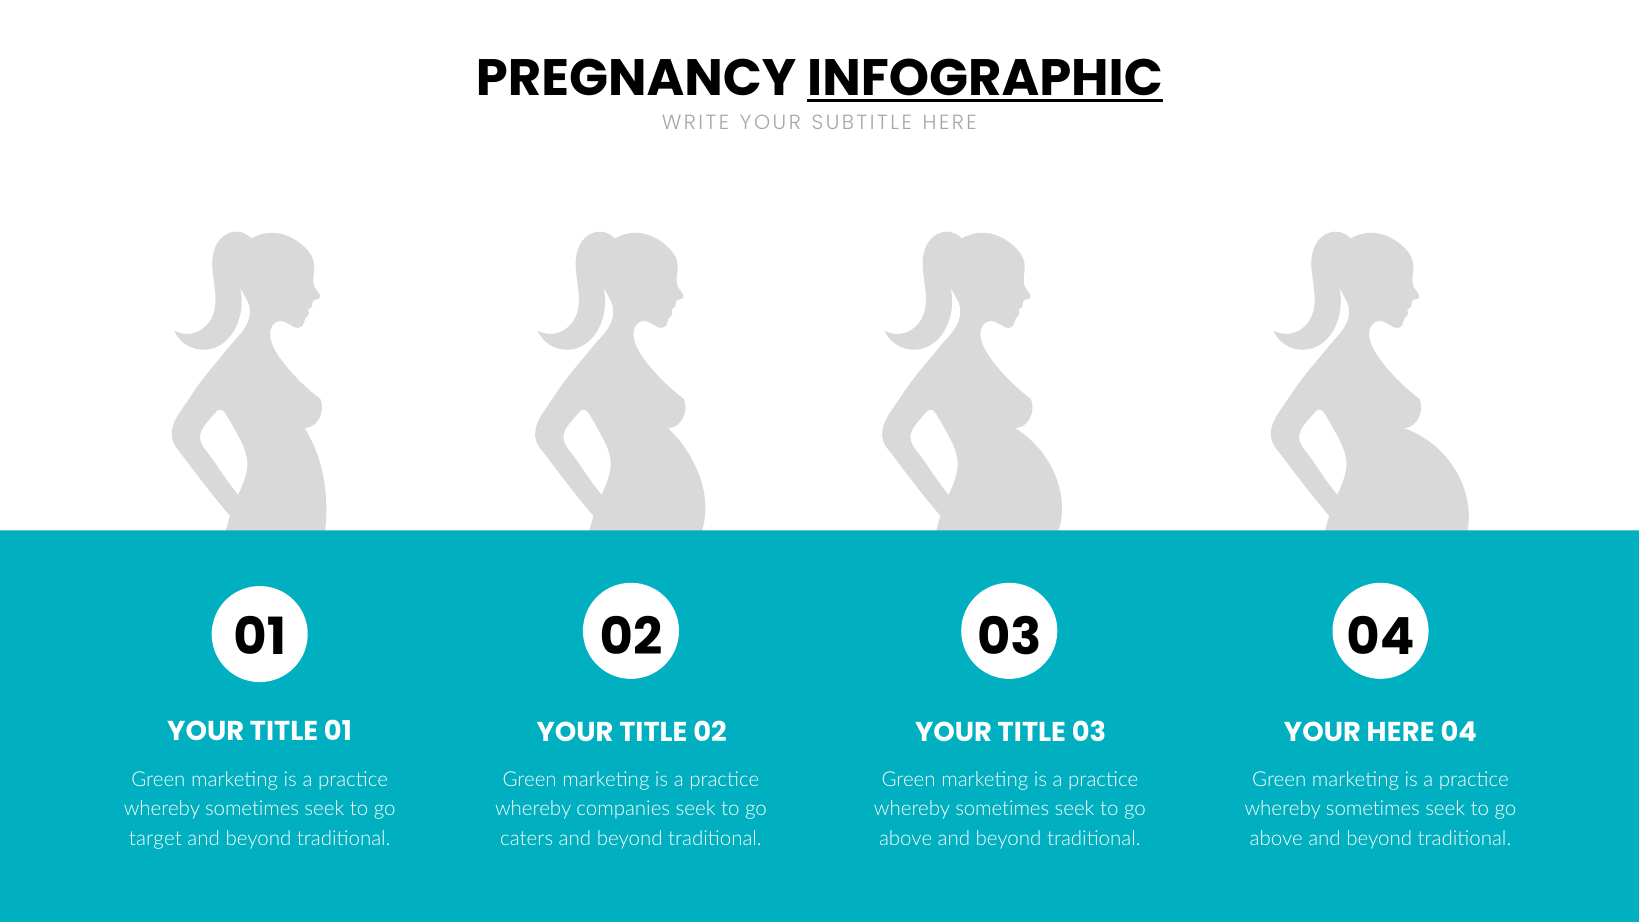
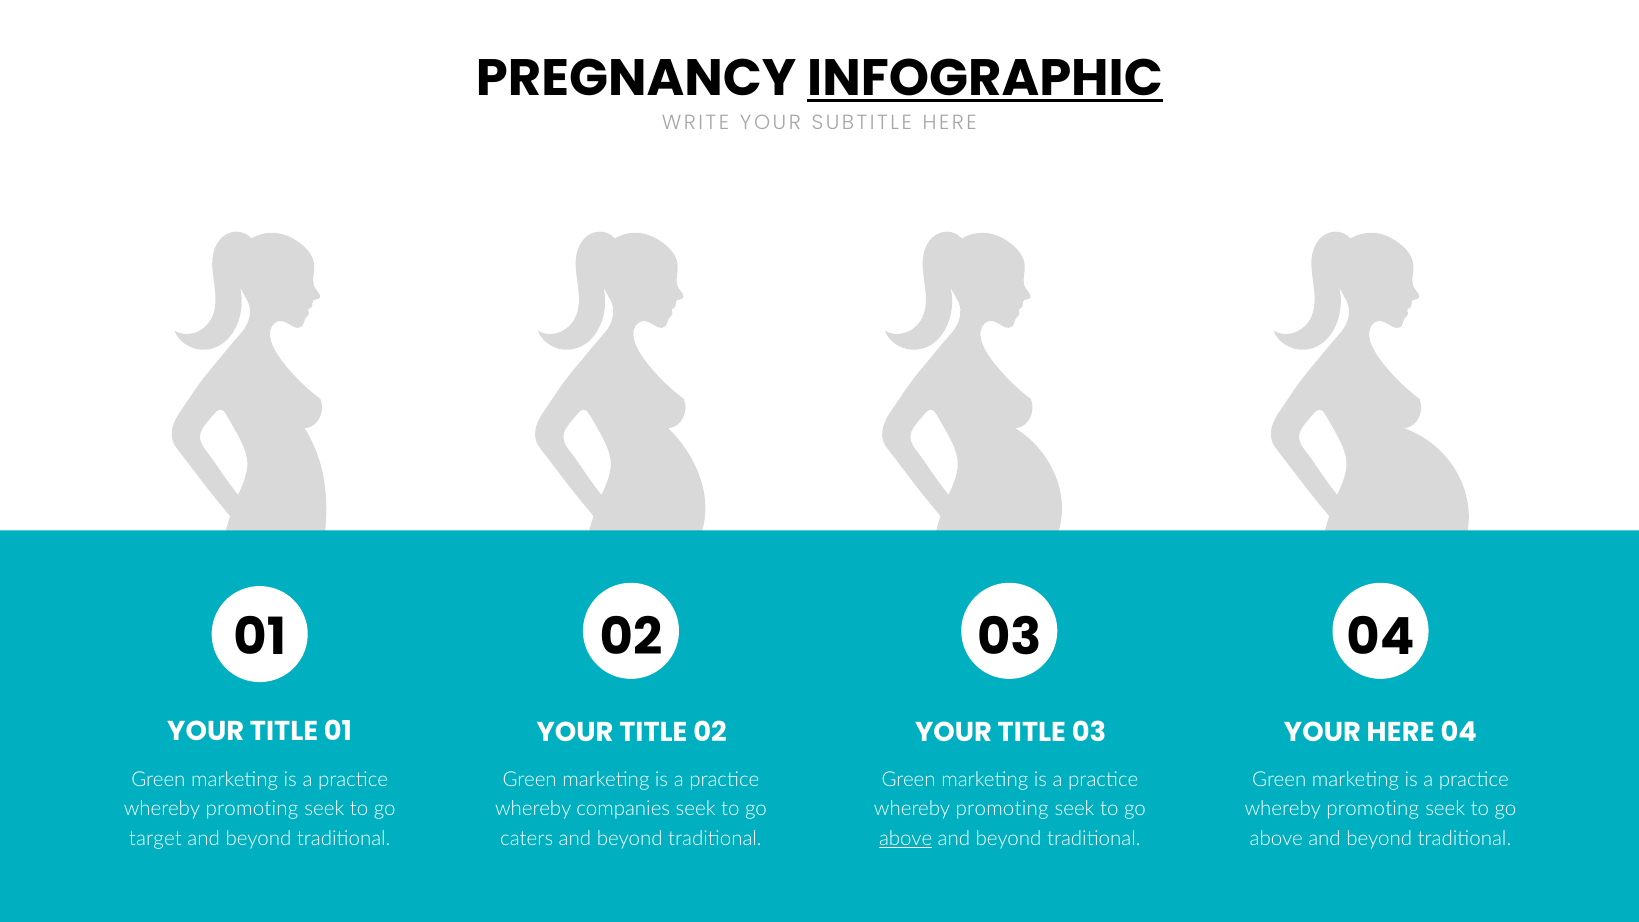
sometimes at (252, 809): sometimes -> promoting
sometimes at (1002, 809): sometimes -> promoting
sometimes at (1373, 809): sometimes -> promoting
above at (906, 839) underline: none -> present
